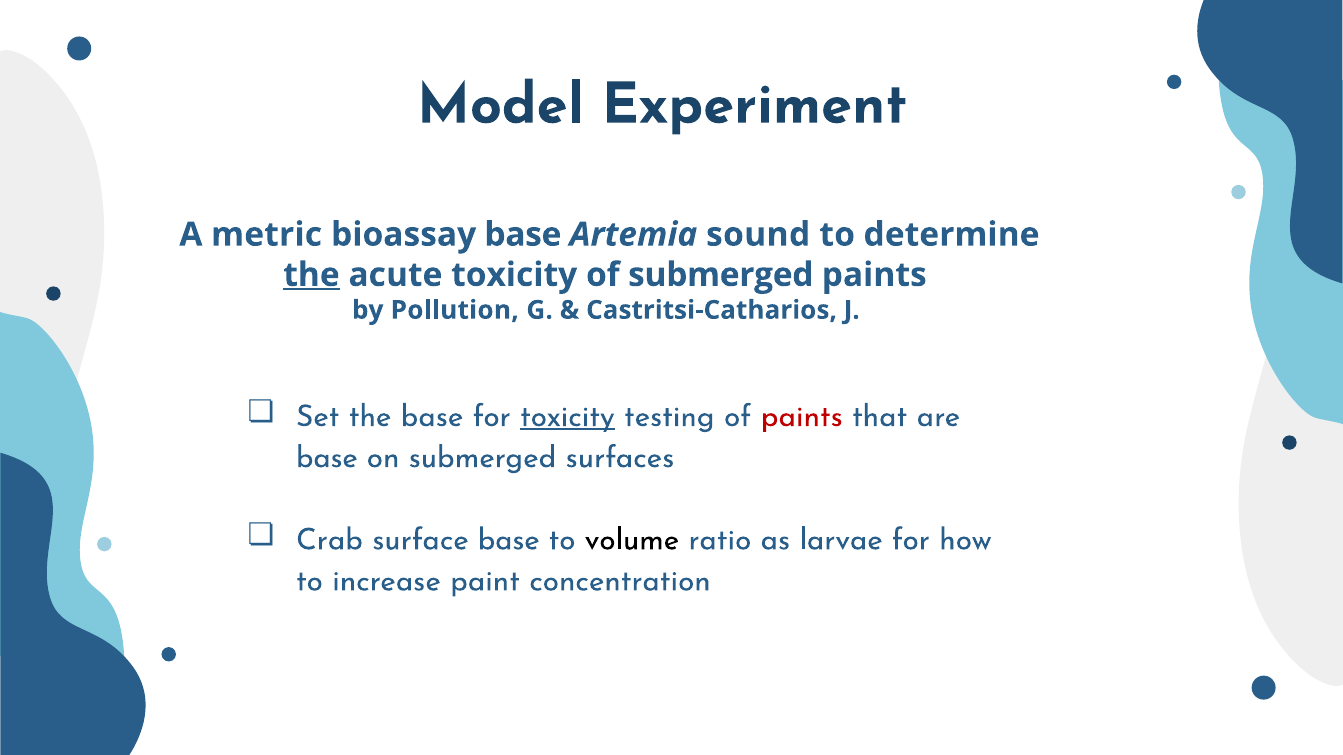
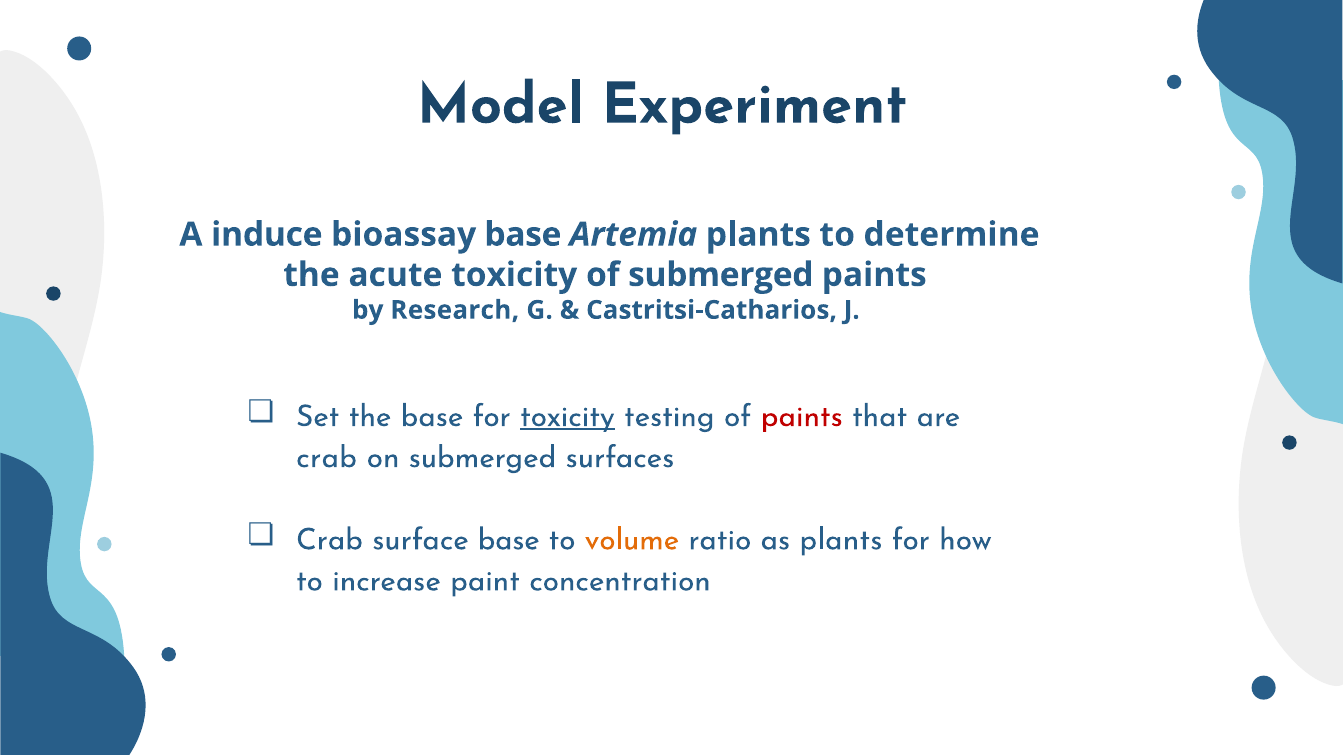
metric: metric -> induce
Artemia sound: sound -> plants
the at (311, 275) underline: present -> none
Pollution: Pollution -> Research
base at (327, 458): base -> crab
volume colour: black -> orange
as larvae: larvae -> plants
